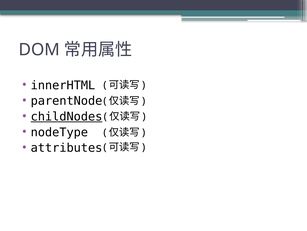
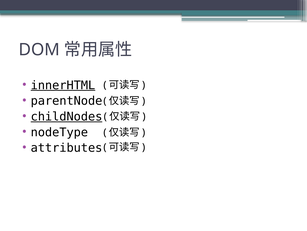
innerHTML underline: none -> present
